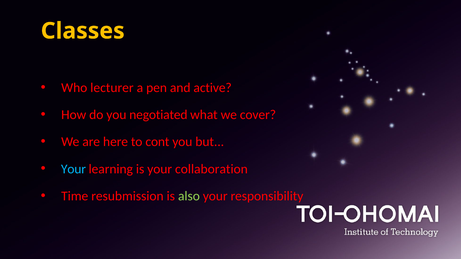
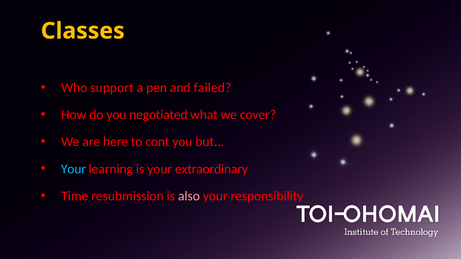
lecturer: lecturer -> support
active: active -> failed
collaboration: collaboration -> extraordinary
also colour: light green -> pink
